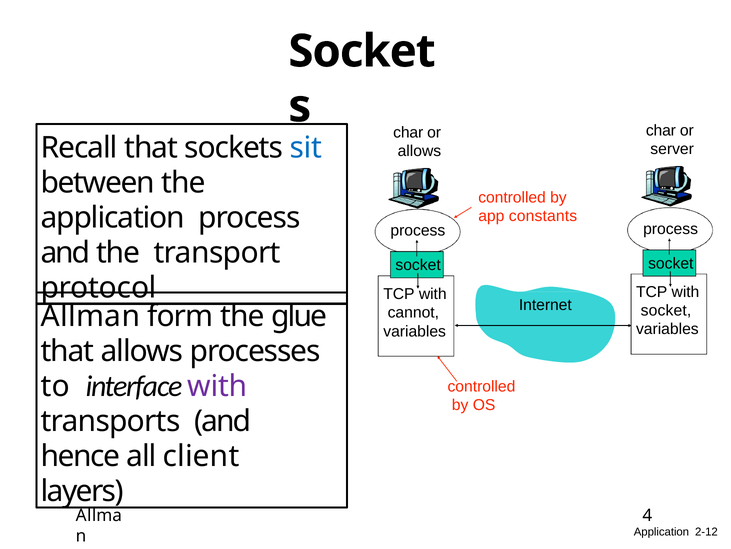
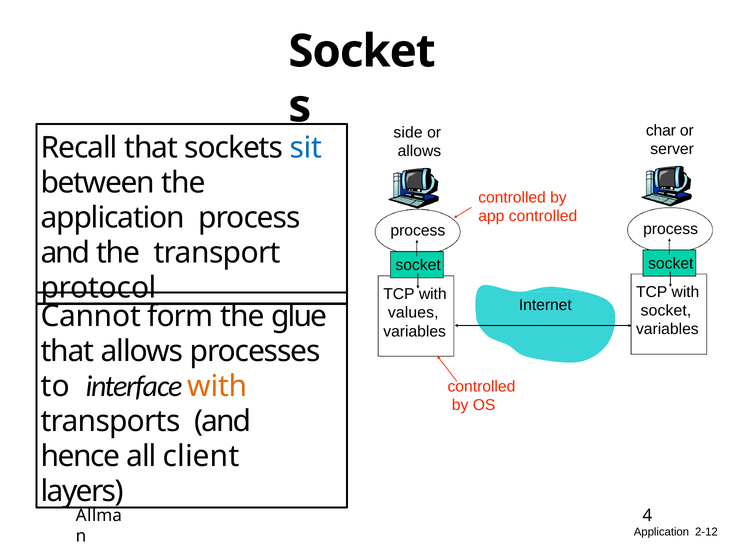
char at (408, 132): char -> side
app constants: constants -> controlled
cannot: cannot -> values
Allman: Allman -> Cannot
with at (217, 386) colour: purple -> orange
